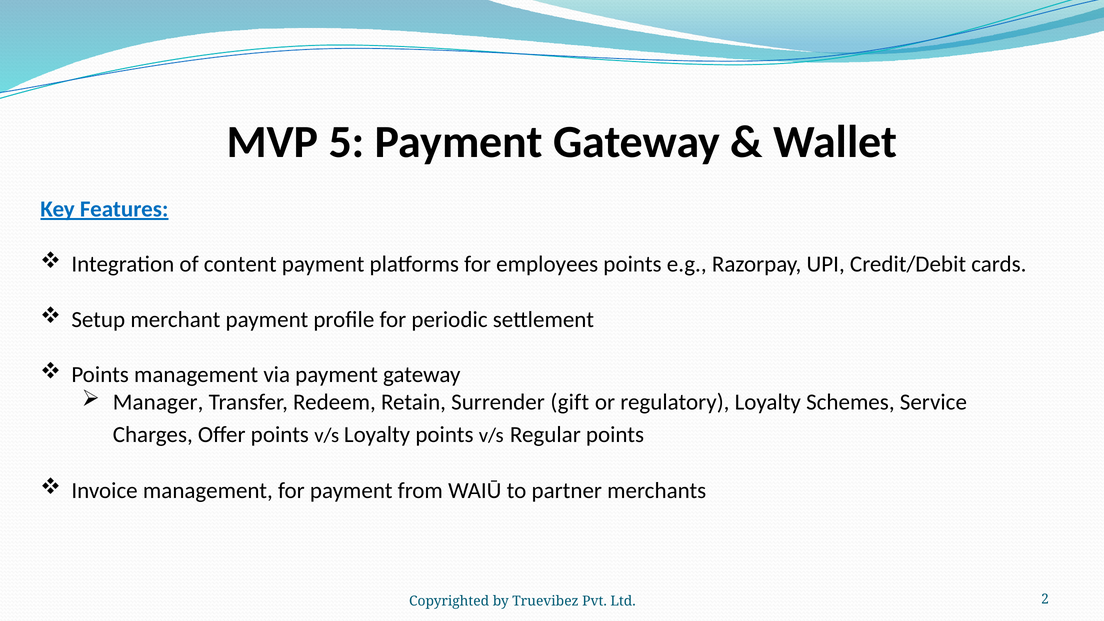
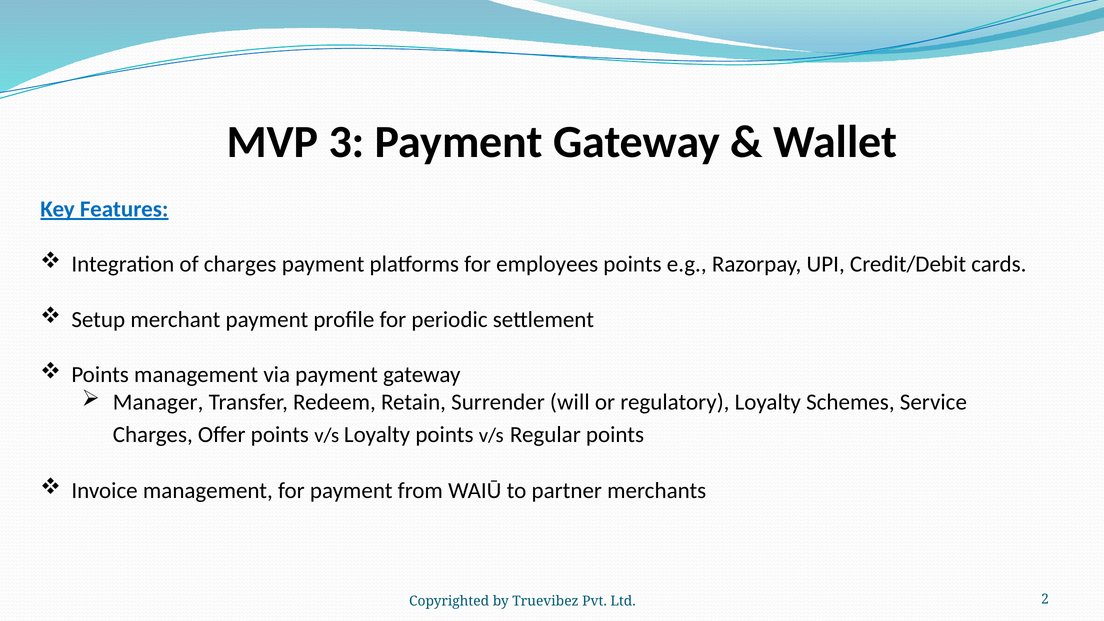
5: 5 -> 3
of content: content -> charges
gift: gift -> will
